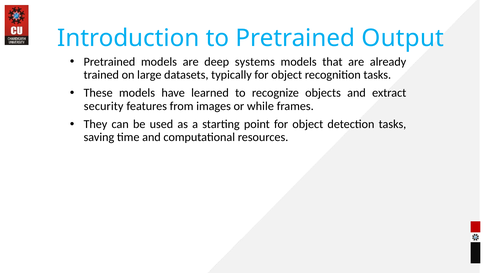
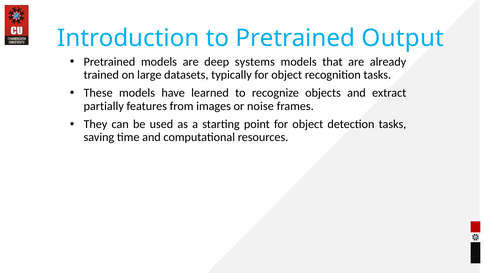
security: security -> partially
while: while -> noise
